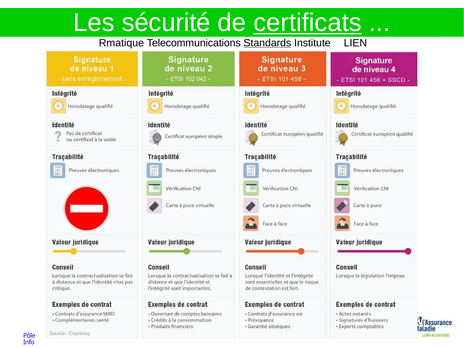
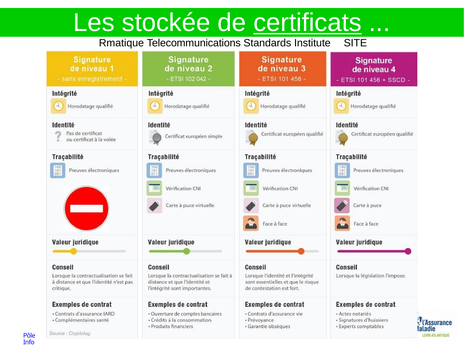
sécurité: sécurité -> stockée
Standards underline: present -> none
LIEN: LIEN -> SITE
